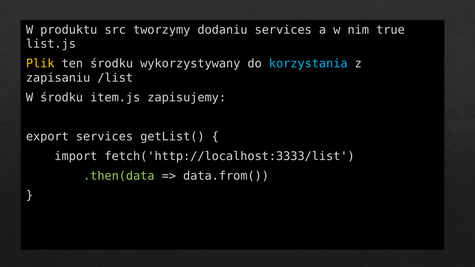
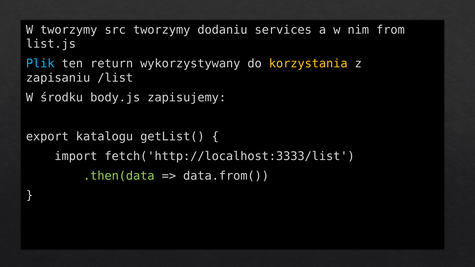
W produktu: produktu -> tworzymy
true: true -> from
Plik colour: yellow -> light blue
ten środku: środku -> return
korzystania colour: light blue -> yellow
item.js: item.js -> body.js
export services: services -> katalogu
